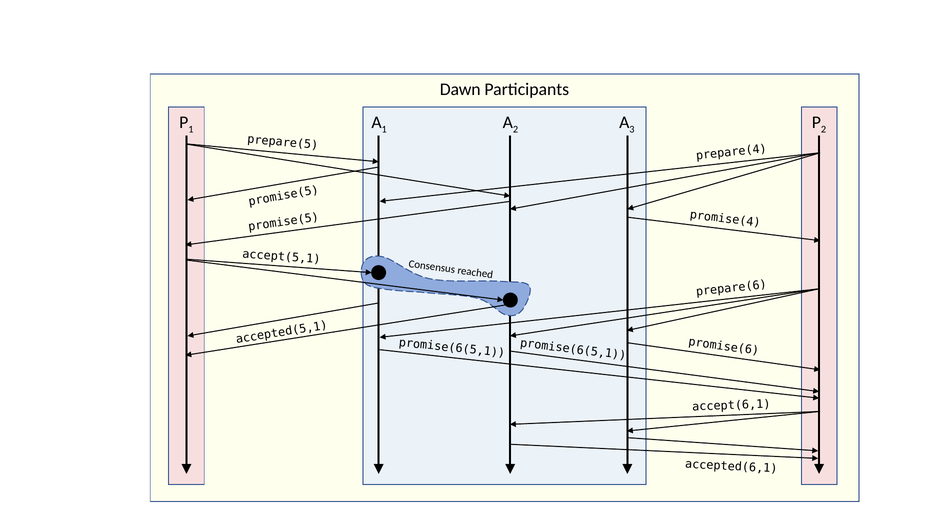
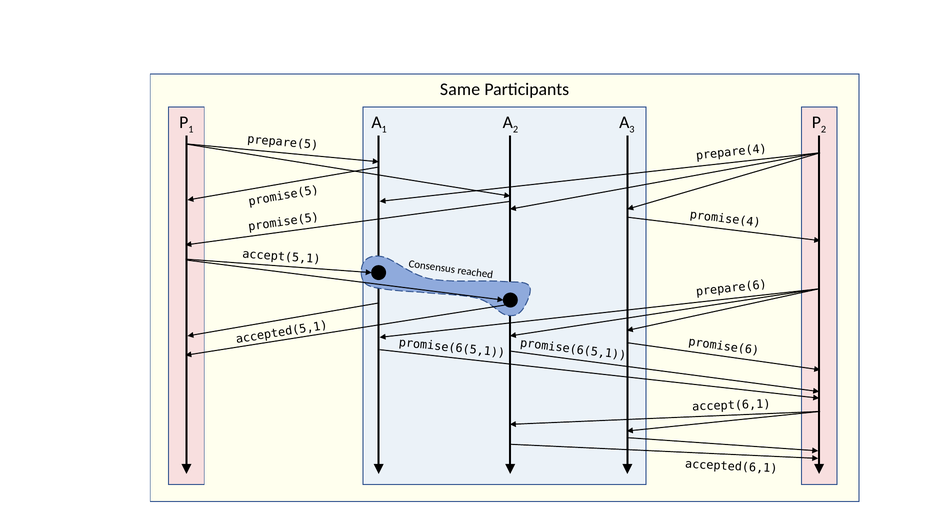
Dawn: Dawn -> Same
